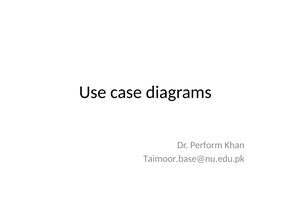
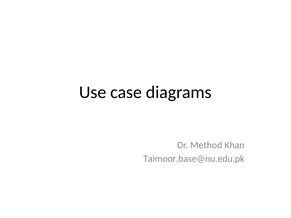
Perform: Perform -> Method
